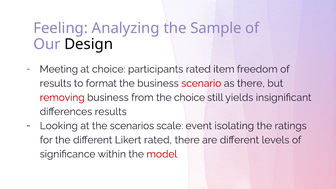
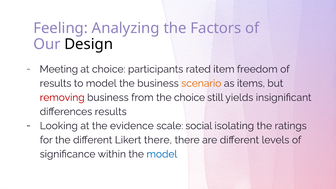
Sample: Sample -> Factors
to format: format -> model
scenario colour: red -> orange
as there: there -> items
scenarios: scenarios -> evidence
event: event -> social
Likert rated: rated -> there
model at (162, 154) colour: red -> blue
